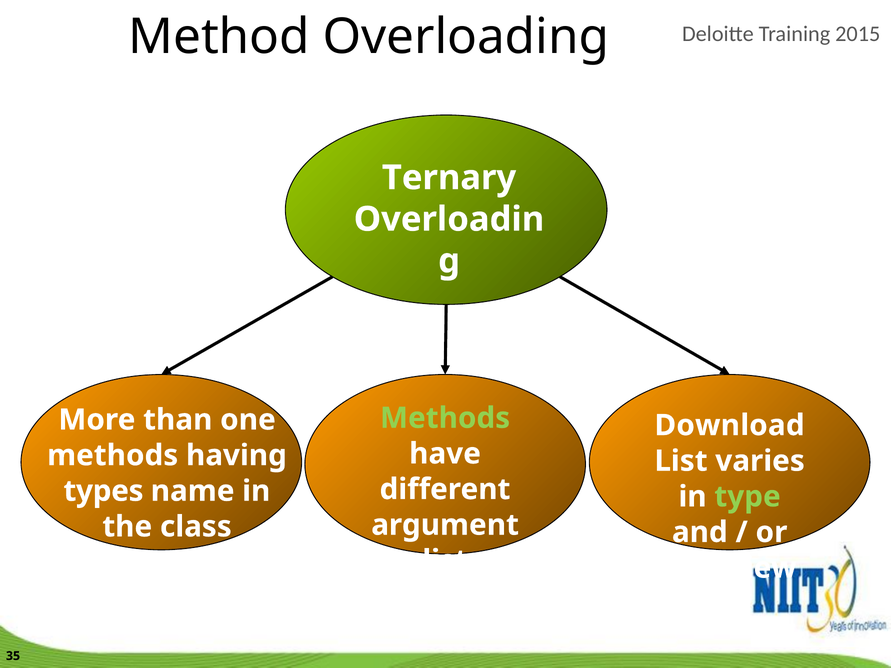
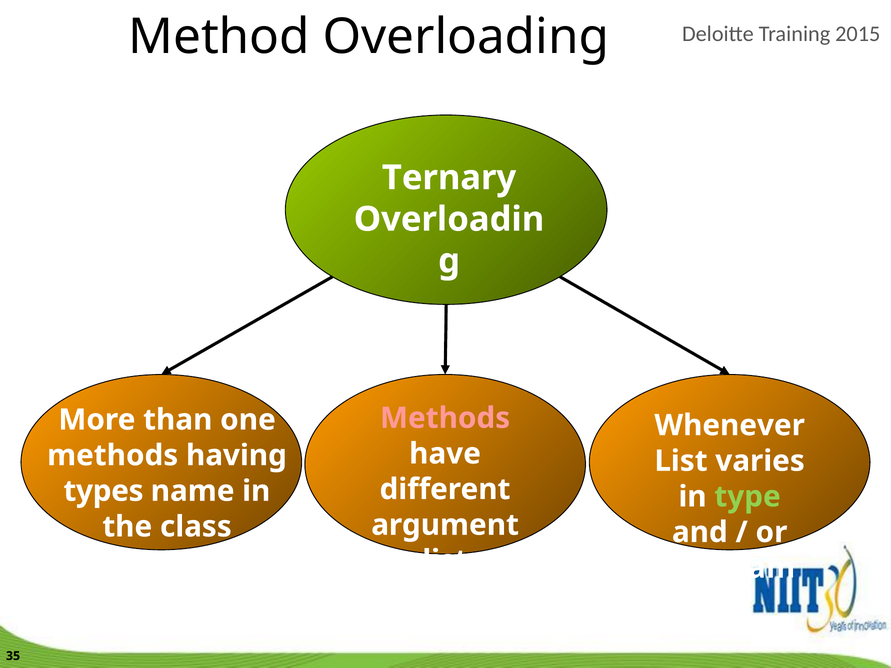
Methods at (445, 418) colour: light green -> pink
Download: Download -> Whenever
overview: overview -> program
